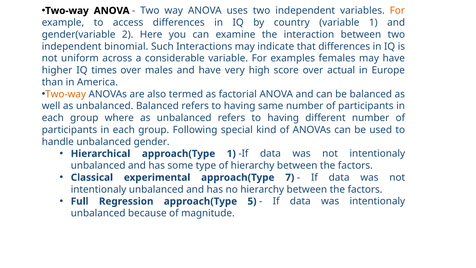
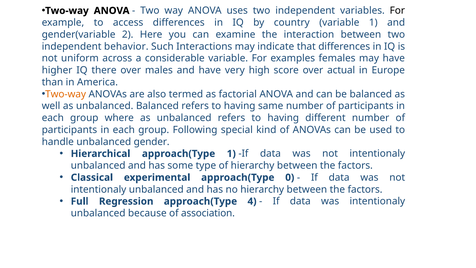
For at (397, 11) colour: orange -> black
binomial: binomial -> behavior
times: times -> there
7: 7 -> 0
5: 5 -> 4
magnitude: magnitude -> association
